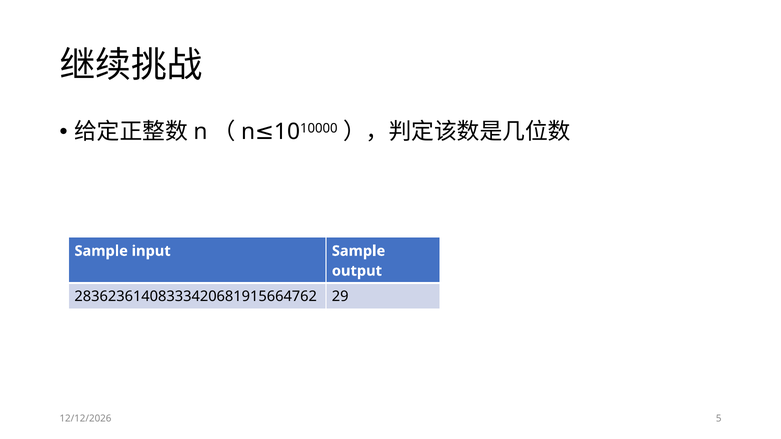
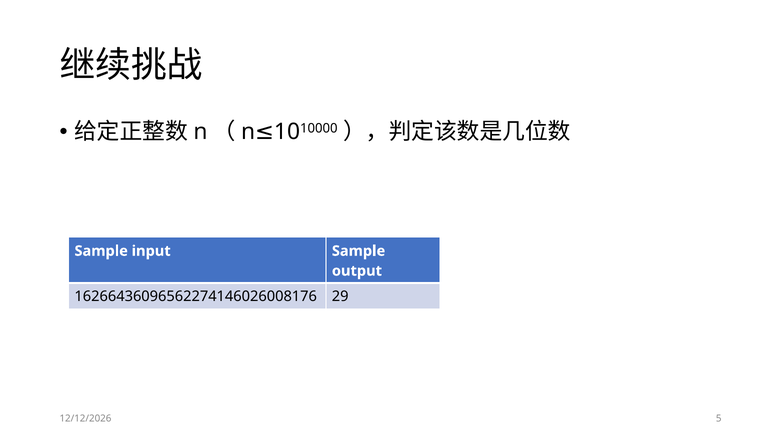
28362361408333420681915664762: 28362361408333420681915664762 -> 16266436096562274146026008176
